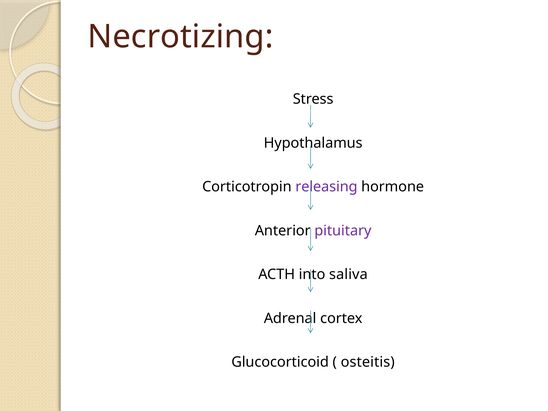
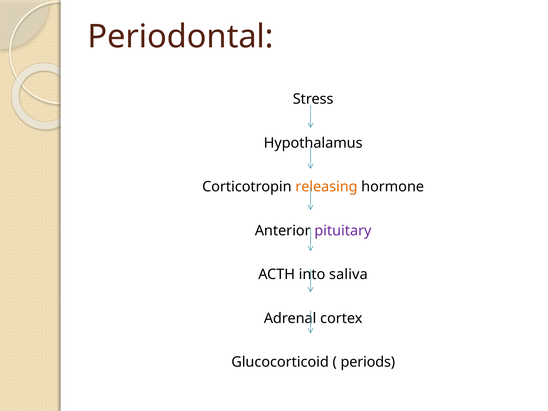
Necrotizing: Necrotizing -> Periodontal
releasing colour: purple -> orange
osteitis: osteitis -> periods
